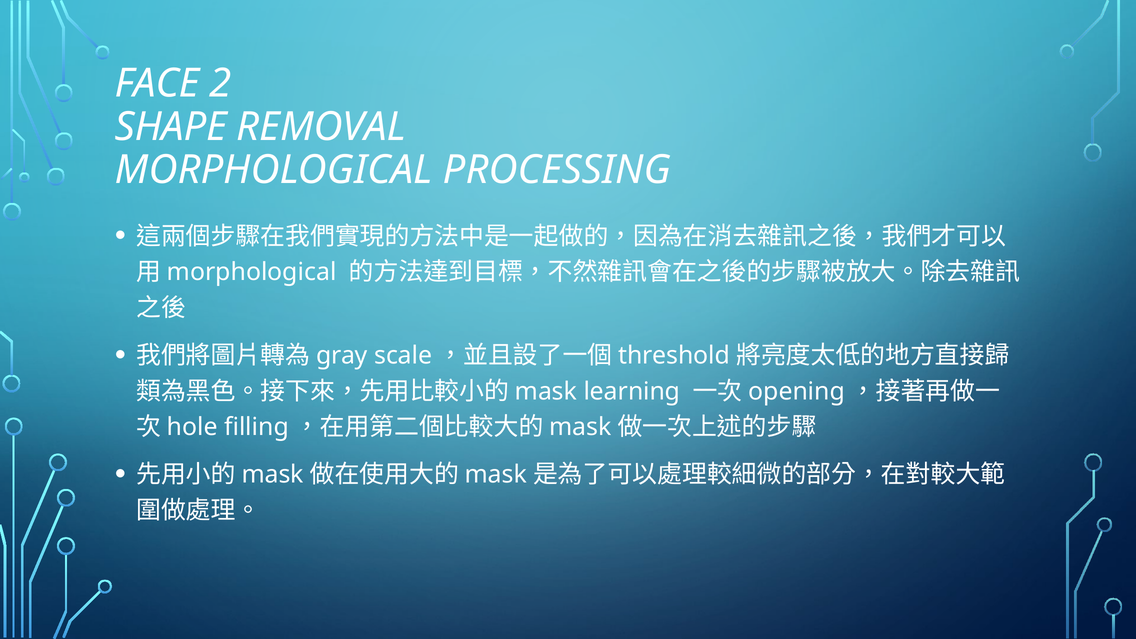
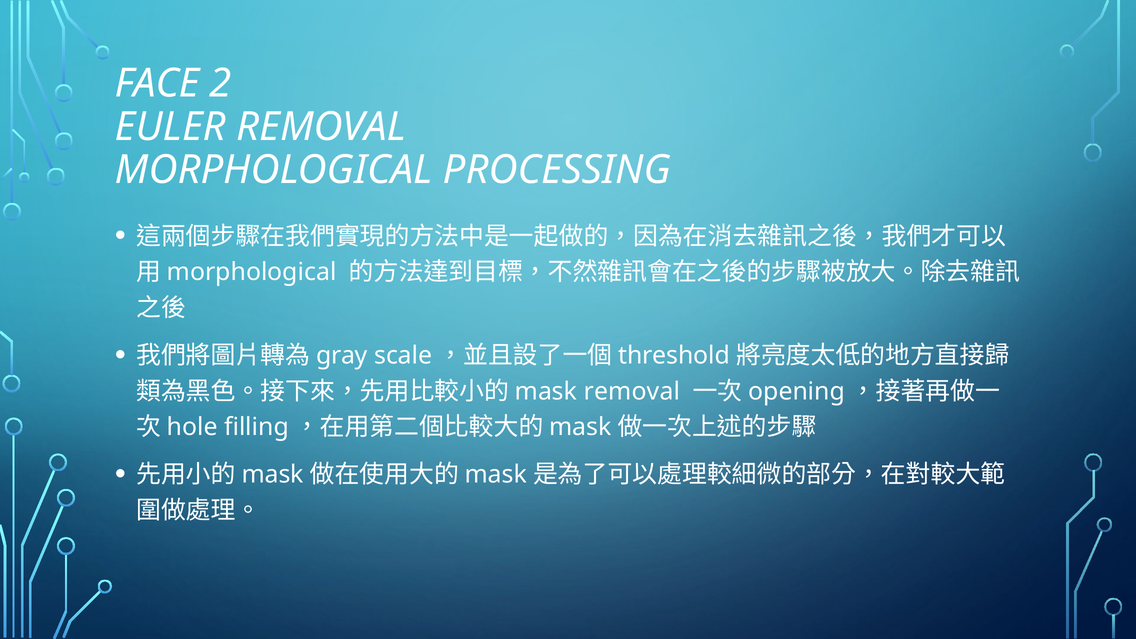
SHAPE: SHAPE -> EULER
learning at (632, 391): learning -> removal
